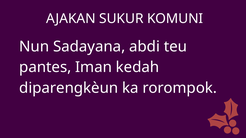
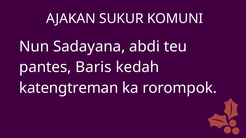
Iman: Iman -> Baris
diparengkèun: diparengkèun -> katengtreman
